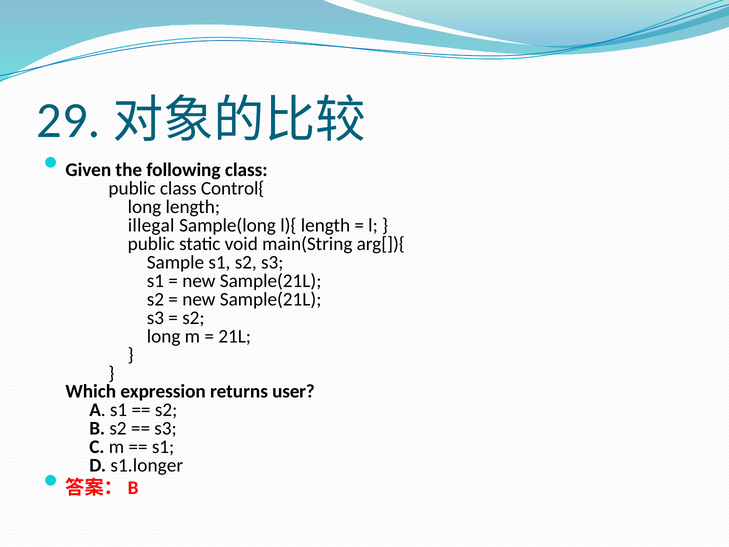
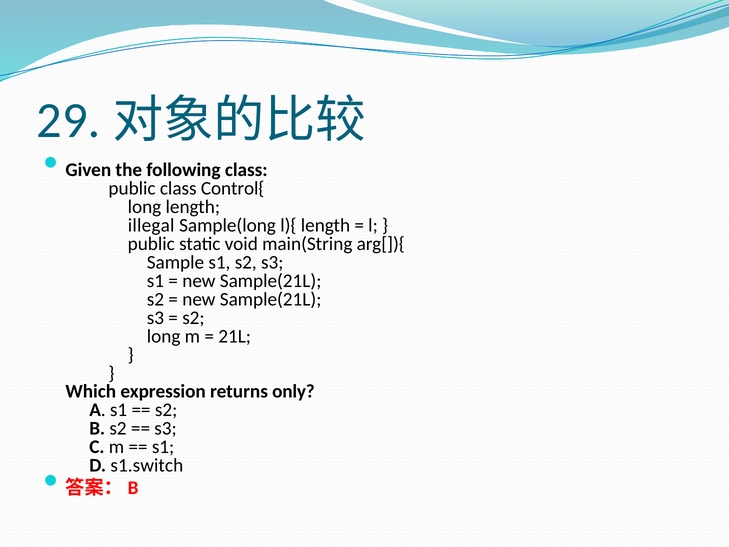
user: user -> only
s1.longer: s1.longer -> s1.switch
